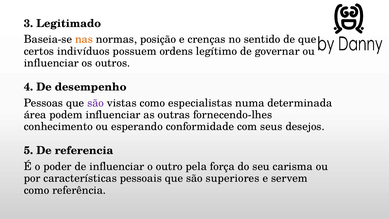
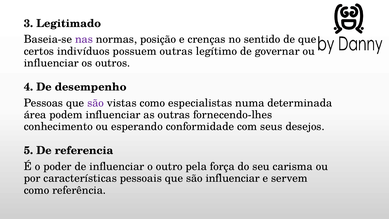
nas colour: orange -> purple
possuem ordens: ordens -> outras
são superiores: superiores -> influenciar
